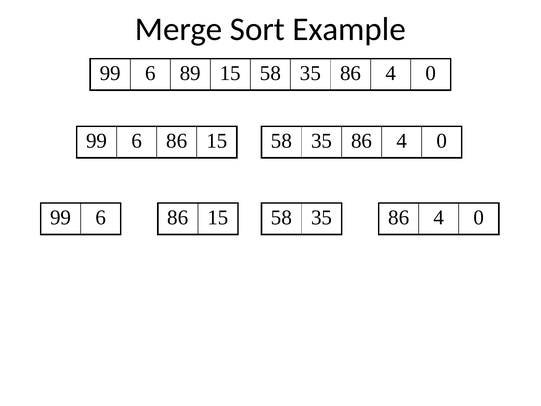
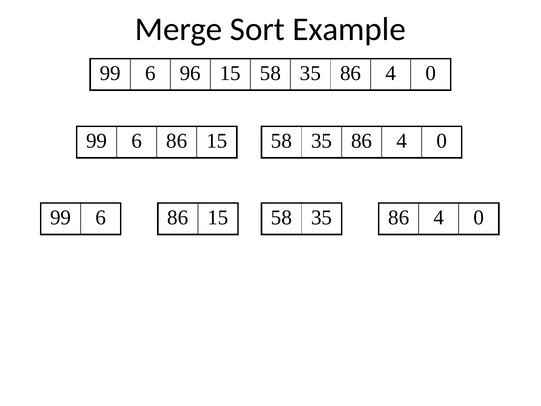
89: 89 -> 96
